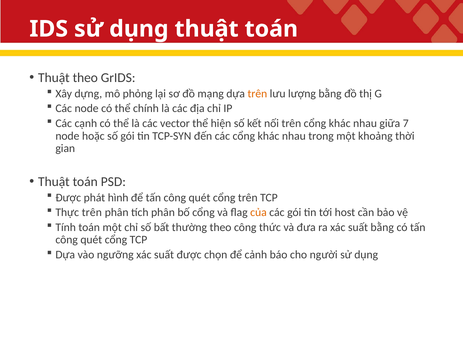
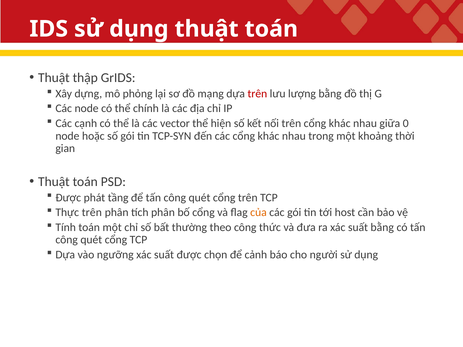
Thuật theo: theo -> thập
trên at (257, 94) colour: orange -> red
7: 7 -> 0
hình: hình -> tầng
